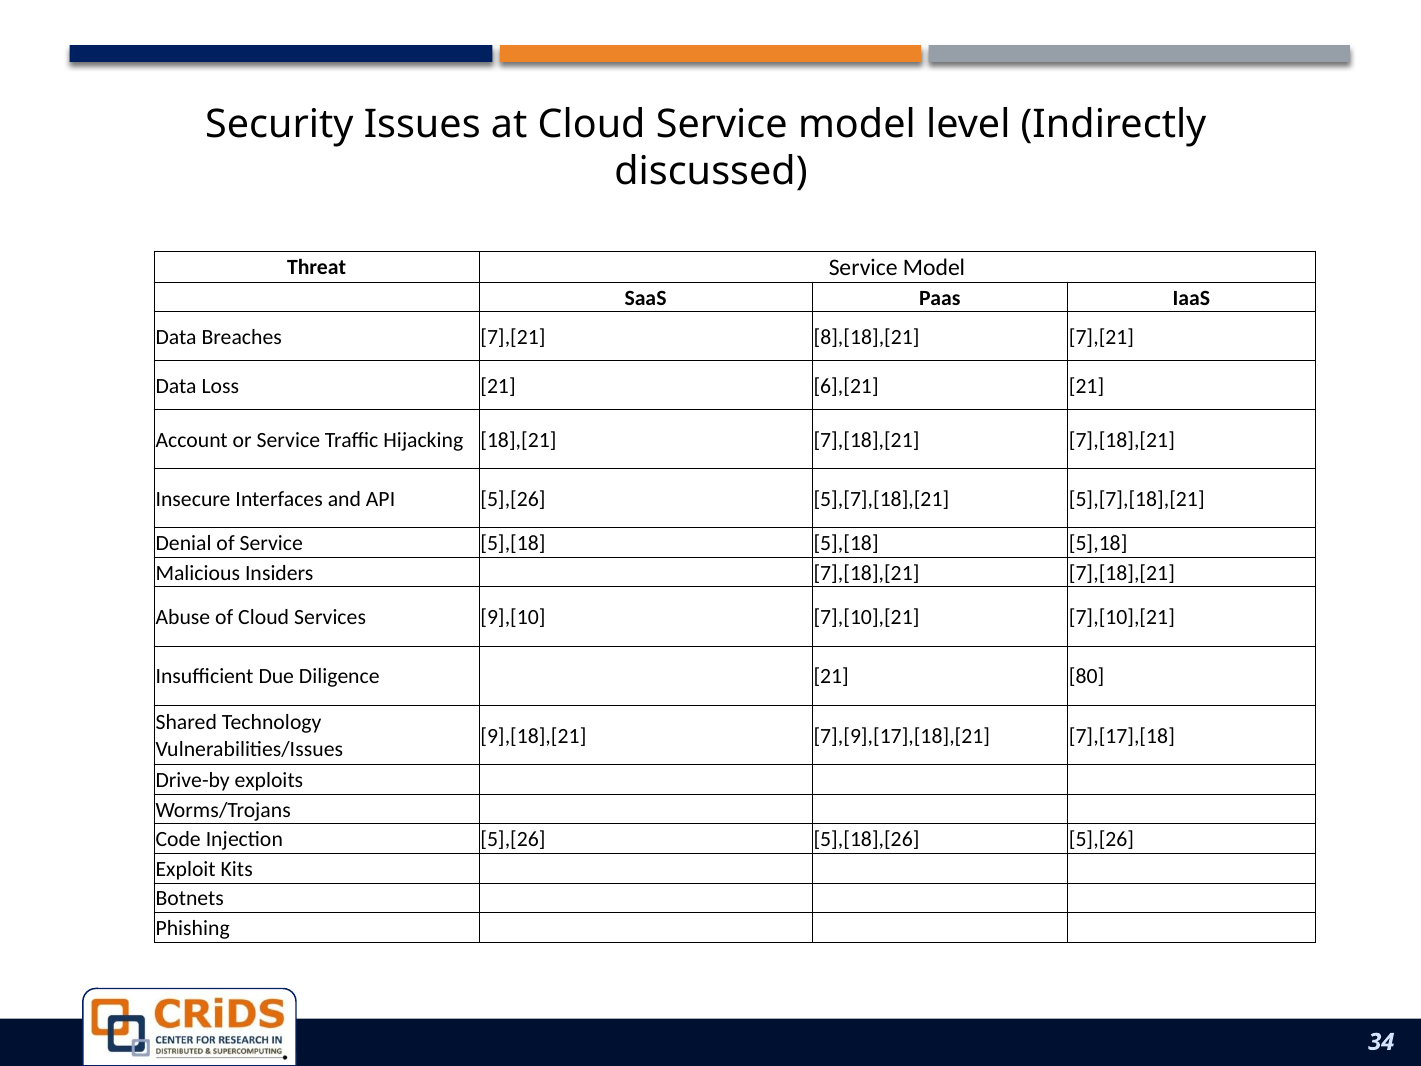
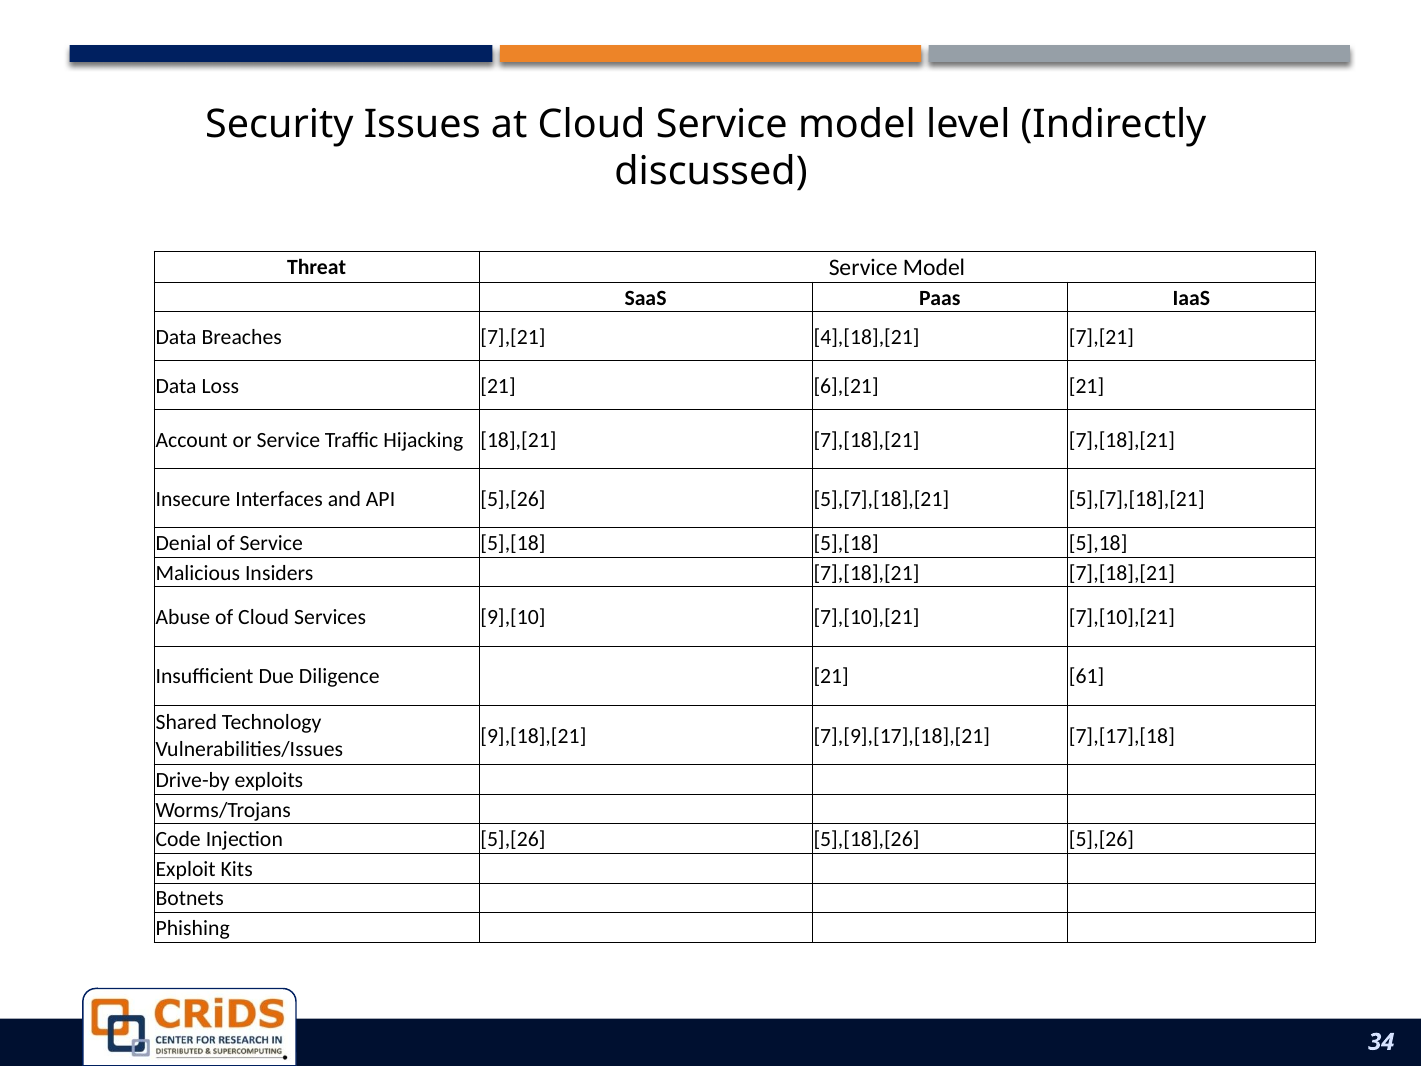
8],[18],[21: 8],[18],[21 -> 4],[18],[21
80: 80 -> 61
